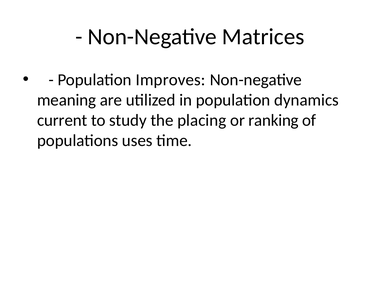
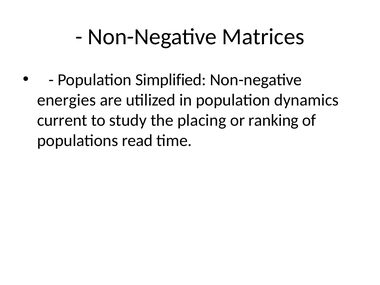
Improves: Improves -> Simplified
meaning: meaning -> energies
uses: uses -> read
